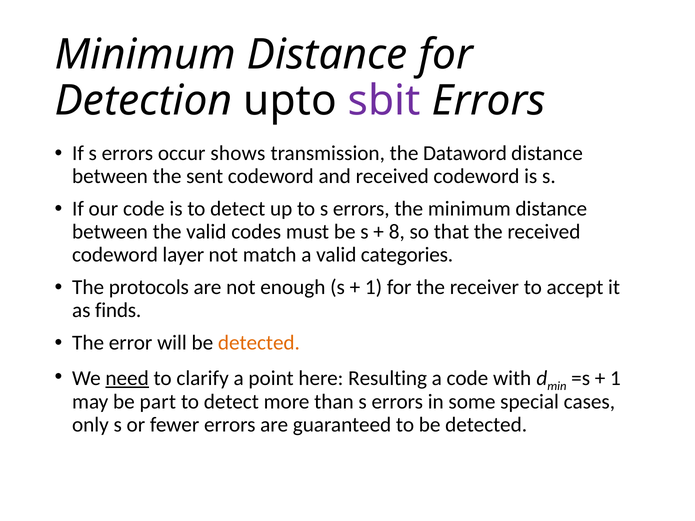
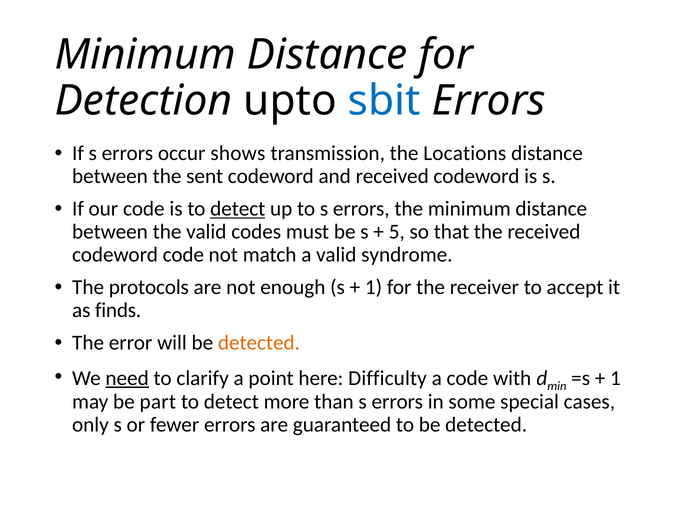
sbit colour: purple -> blue
Dataword: Dataword -> Locations
detect at (238, 209) underline: none -> present
8: 8 -> 5
codeword layer: layer -> code
categories: categories -> syndrome
Resulting: Resulting -> Difficulty
